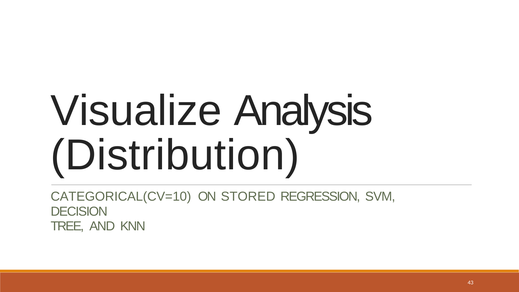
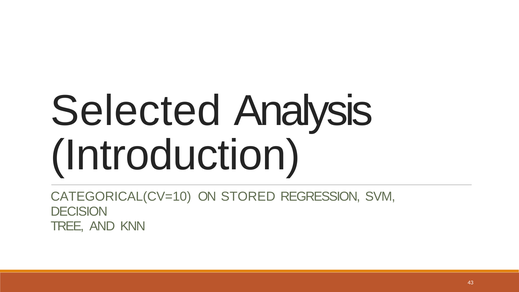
Visualize: Visualize -> Selected
Distribution: Distribution -> Introduction
